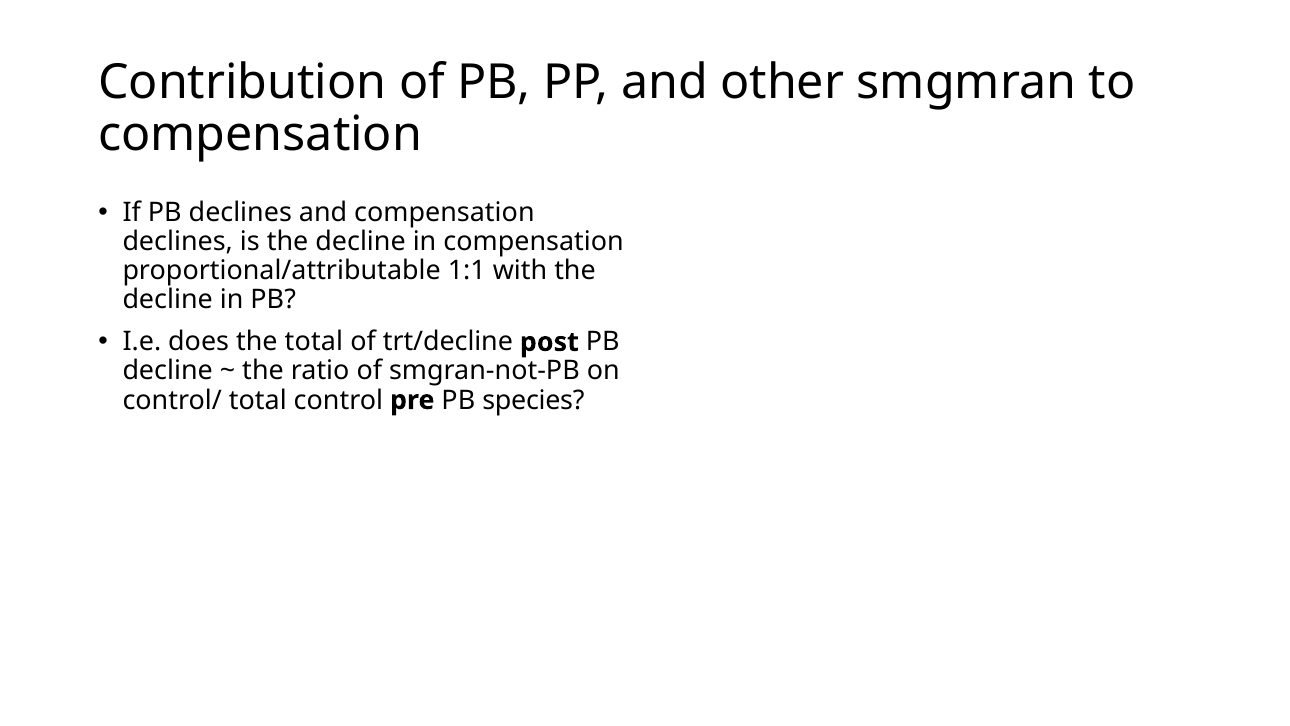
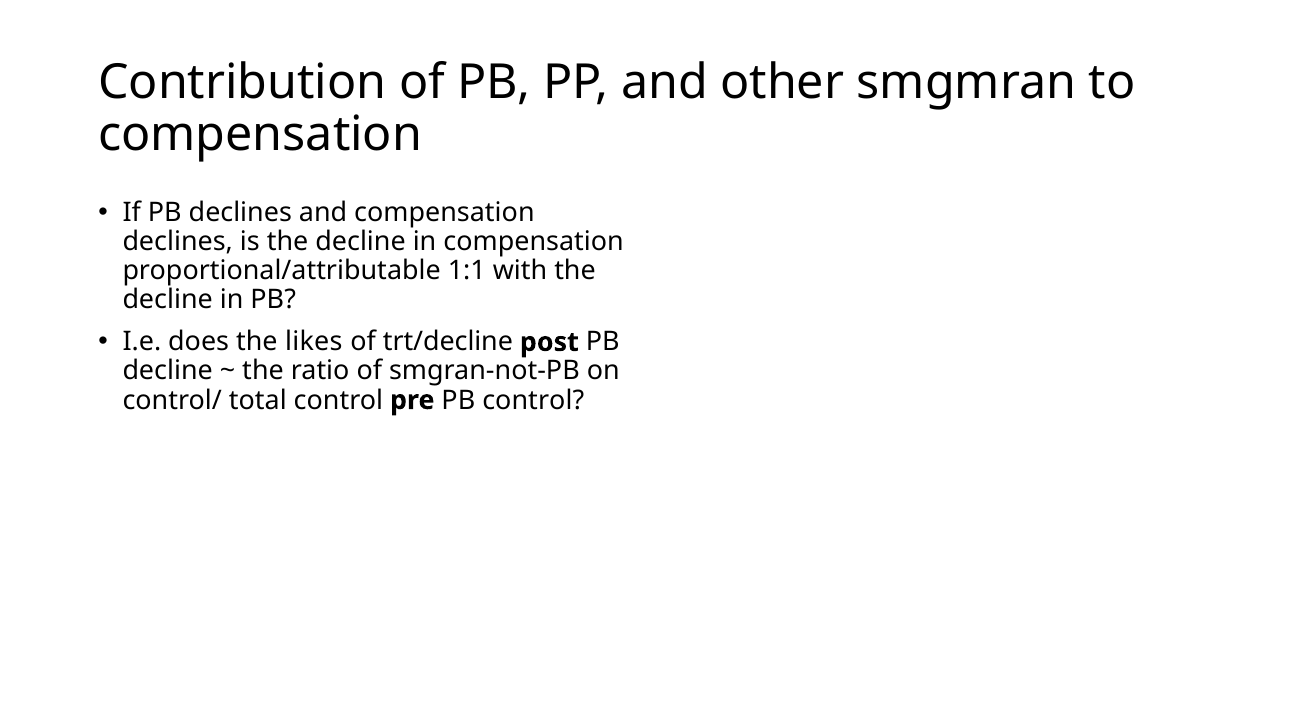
the total: total -> likes
PB species: species -> control
